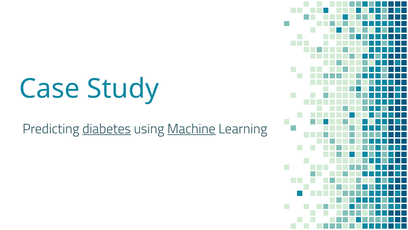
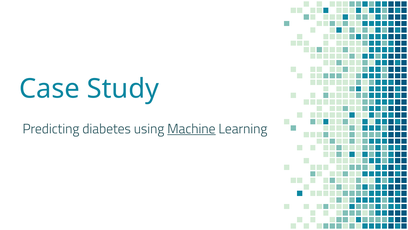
diabetes underline: present -> none
